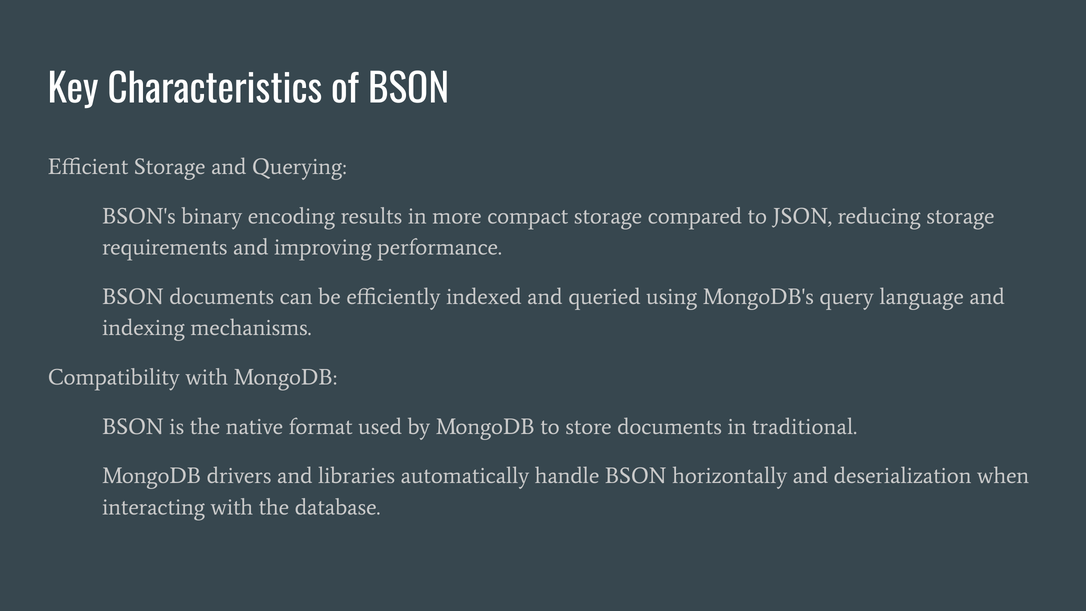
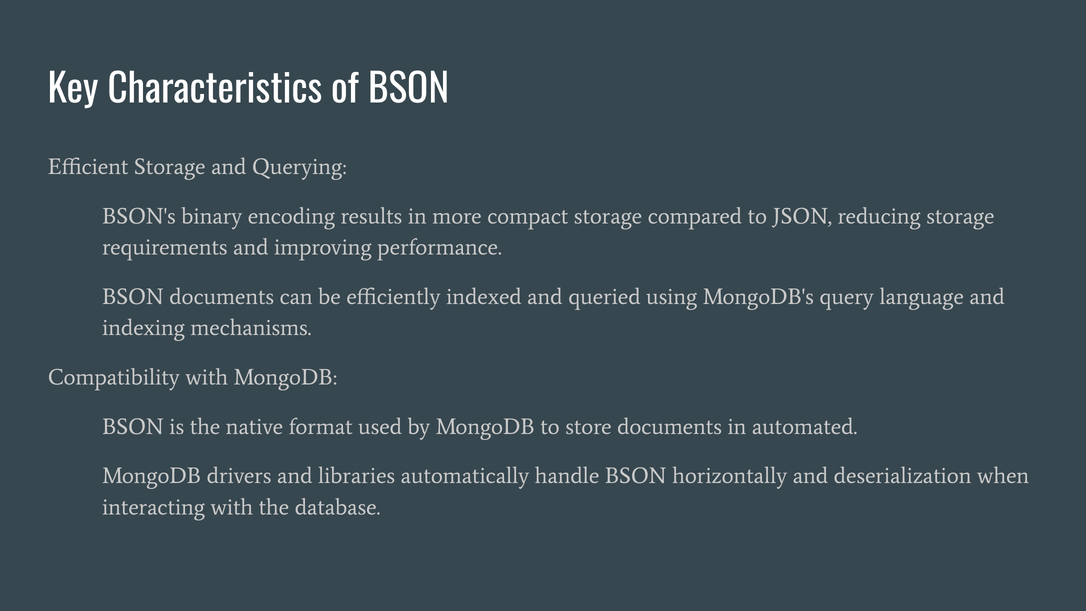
traditional: traditional -> automated
